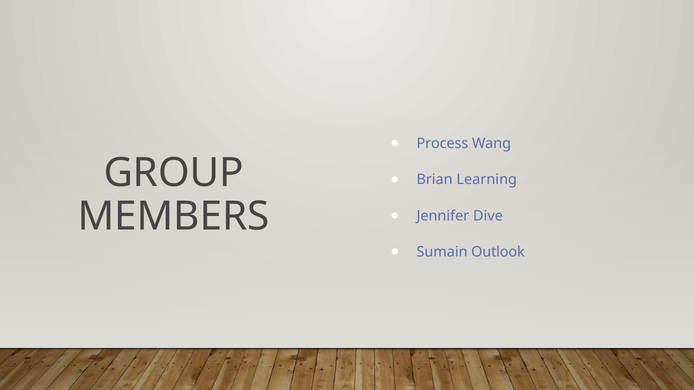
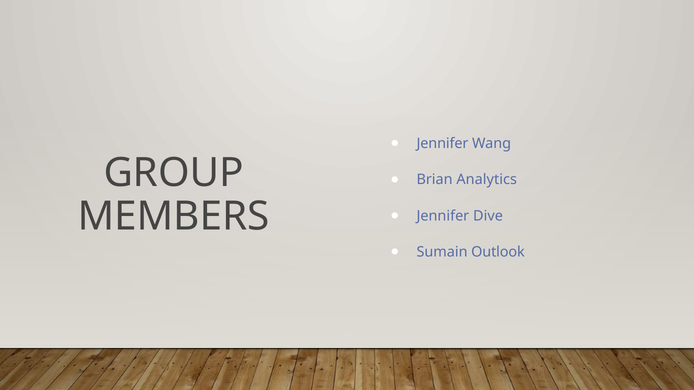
Process at (442, 144): Process -> Jennifer
Learning: Learning -> Analytics
